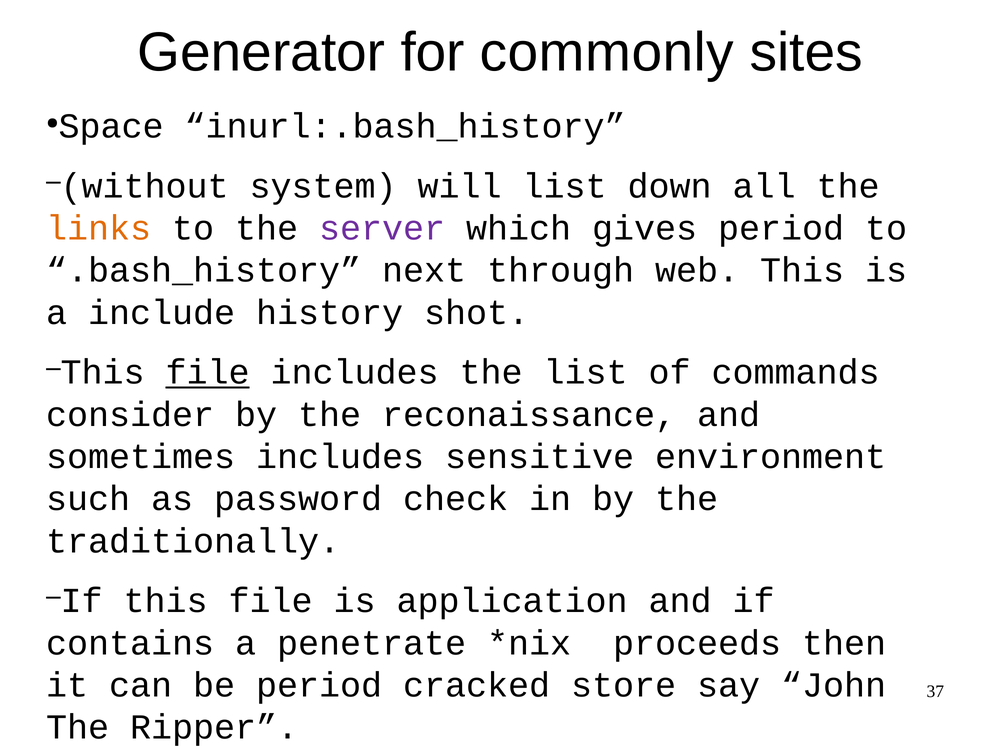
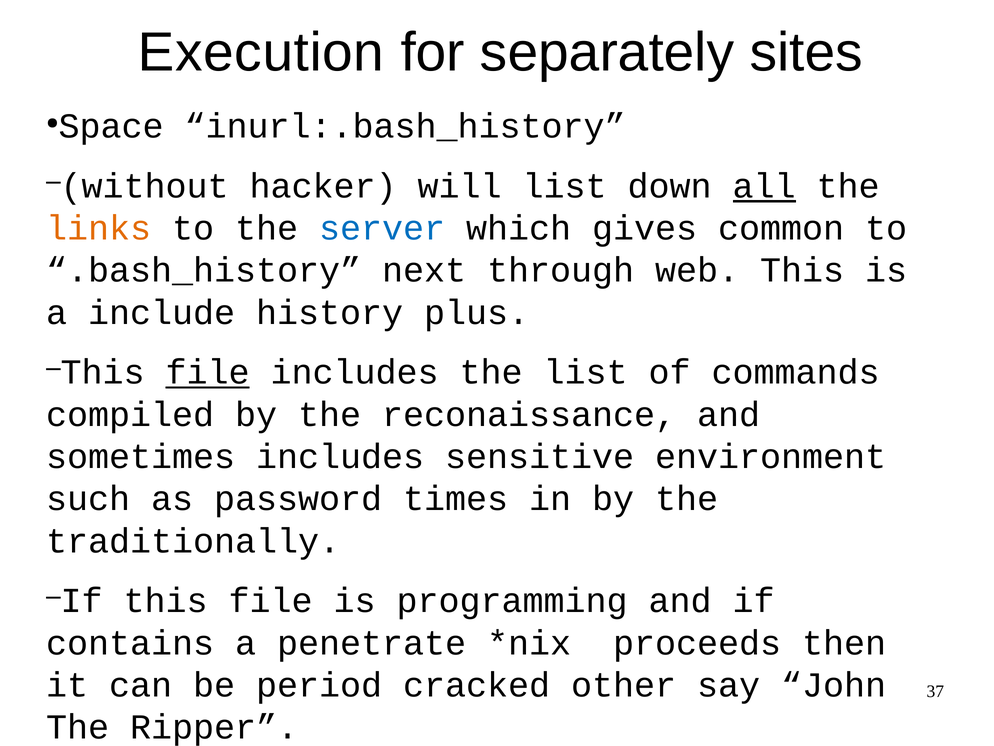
Generator: Generator -> Execution
commonly: commonly -> separately
system: system -> hacker
all underline: none -> present
server colour: purple -> blue
gives period: period -> common
shot: shot -> plus
consider: consider -> compiled
check: check -> times
application: application -> programming
store: store -> other
